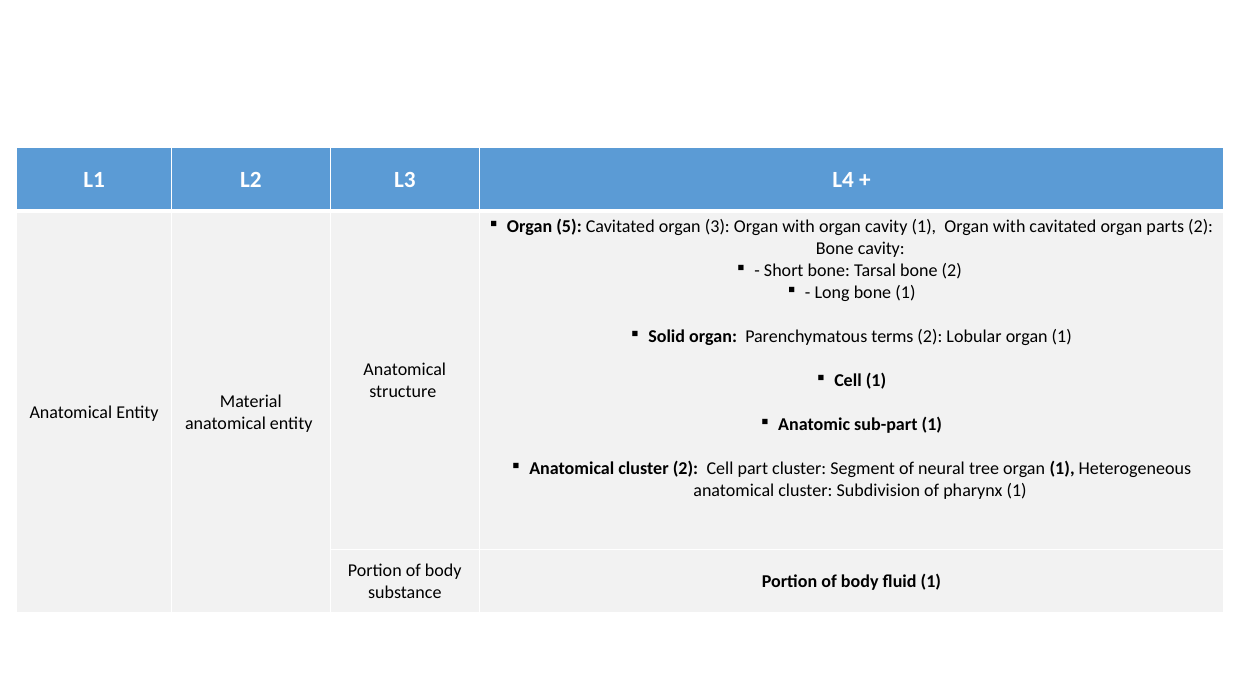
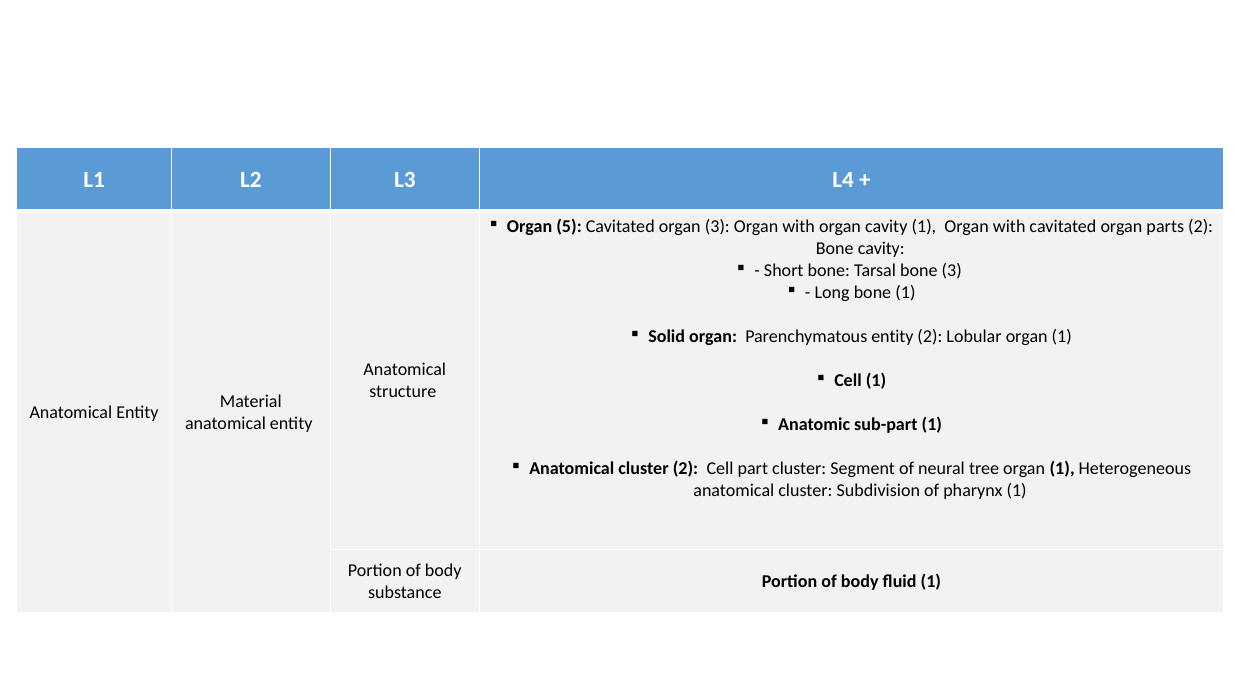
bone 2: 2 -> 3
Parenchymatous terms: terms -> entity
